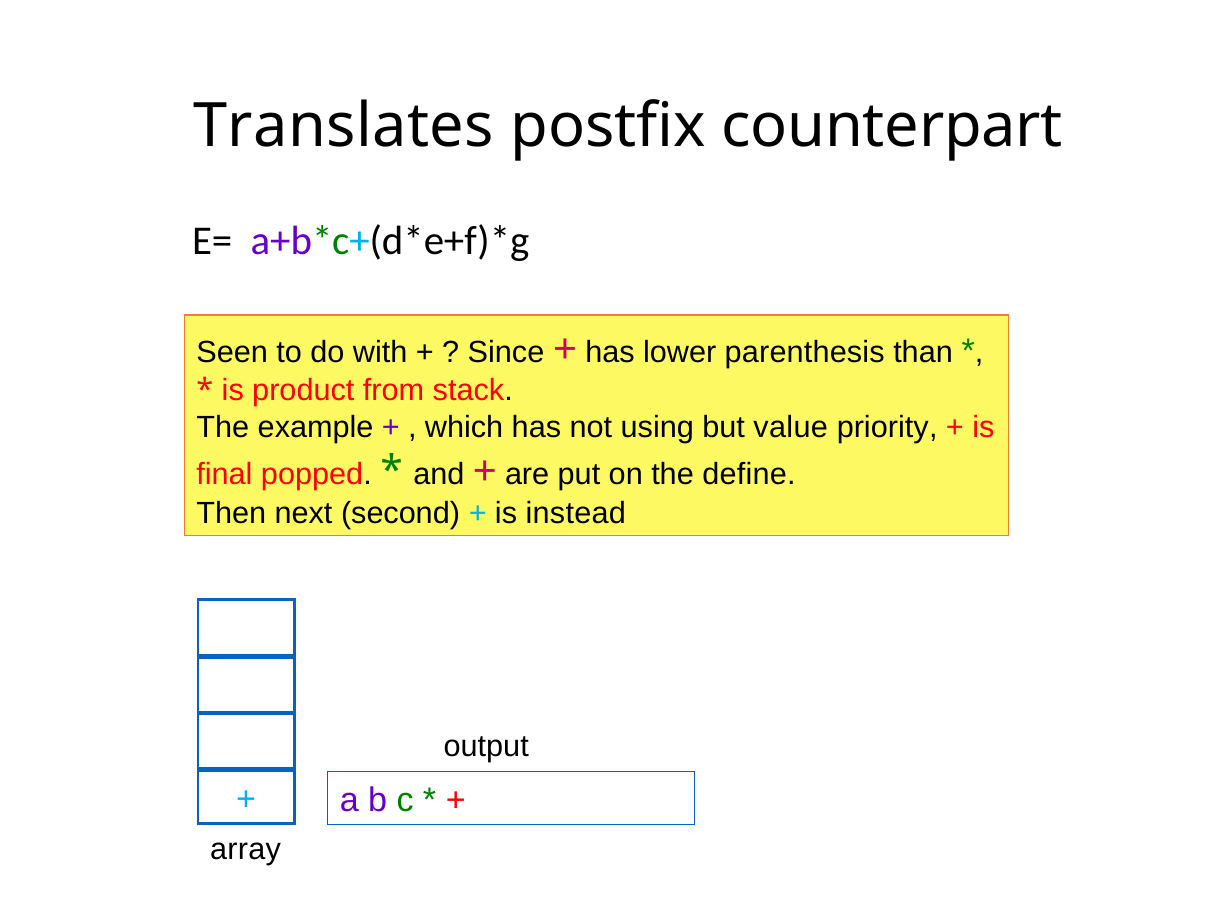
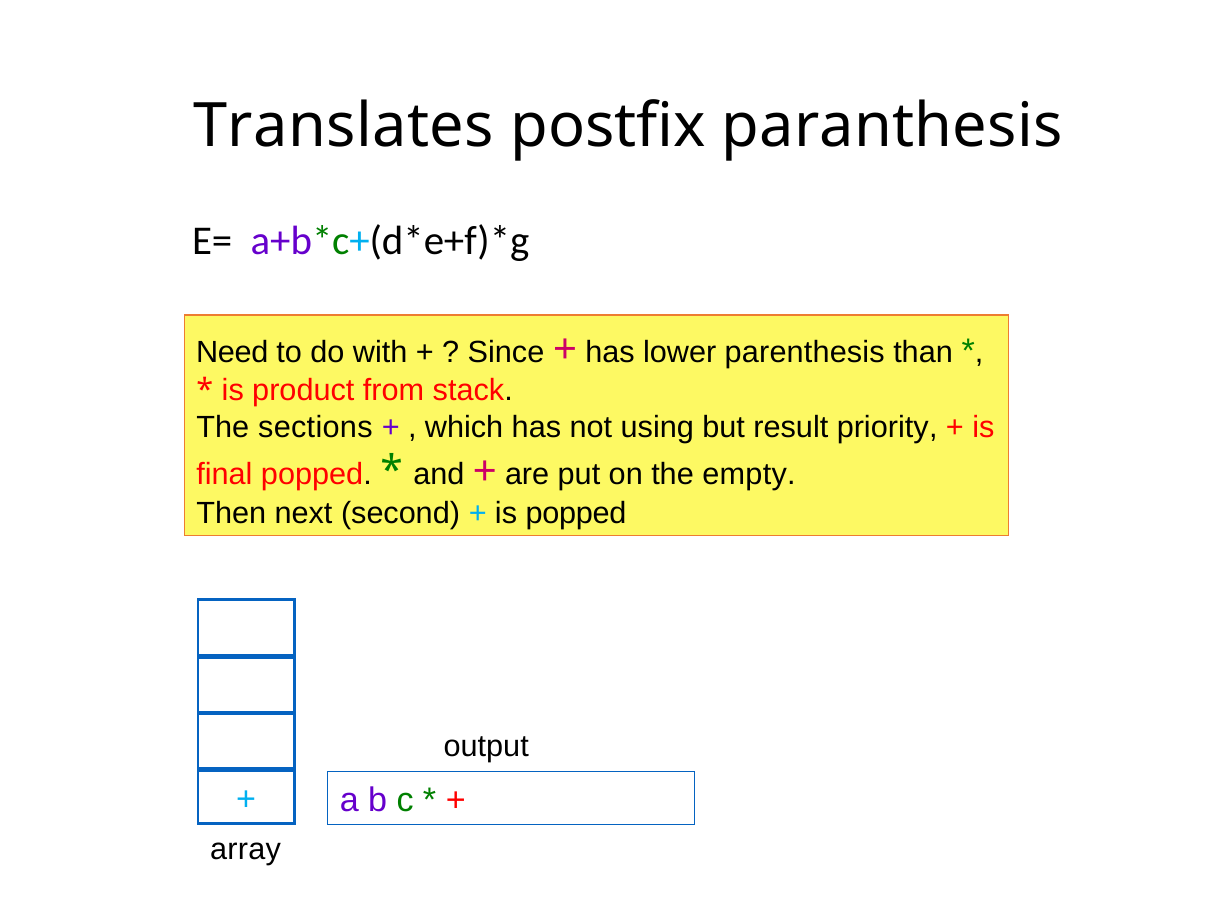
counterpart: counterpart -> paranthesis
Seen: Seen -> Need
example: example -> sections
value: value -> result
define: define -> empty
is instead: instead -> popped
